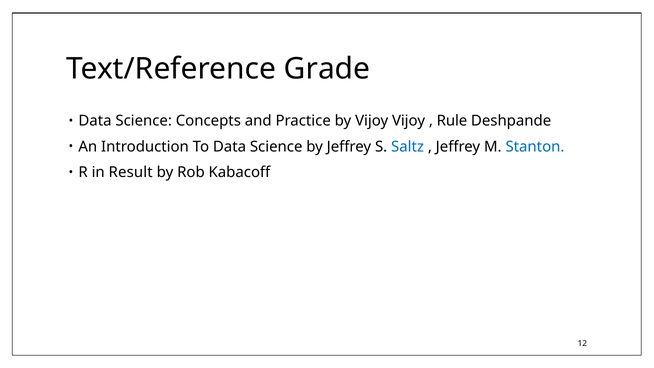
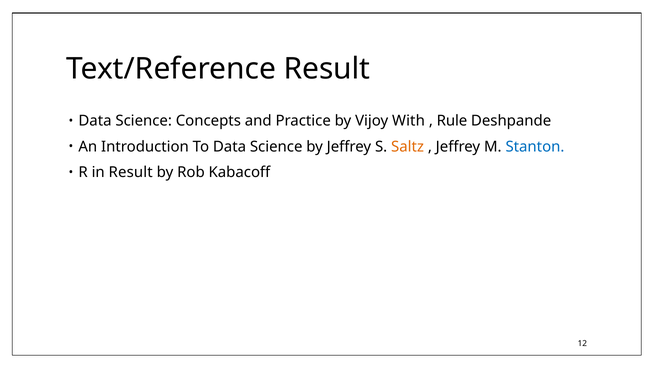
Text/Reference Grade: Grade -> Result
Vijoy Vijoy: Vijoy -> With
Saltz colour: blue -> orange
